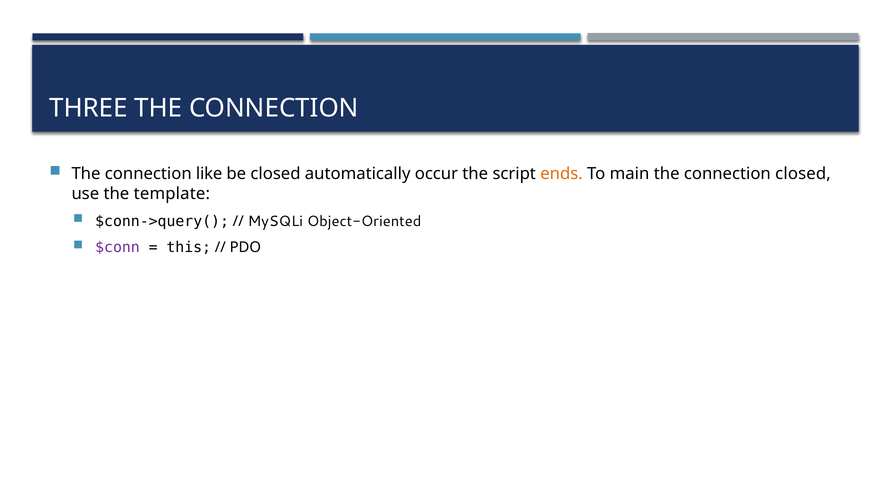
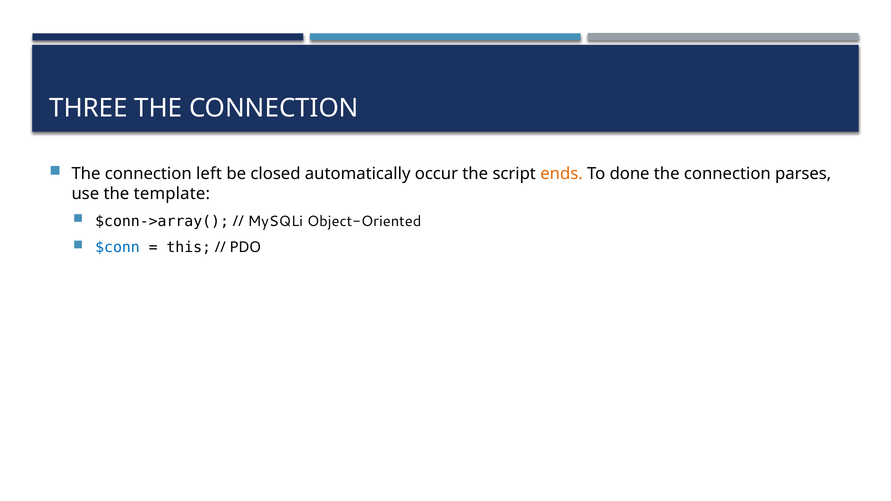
like: like -> left
main: main -> done
connection closed: closed -> parses
$conn->query(: $conn->query( -> $conn->array(
$conn colour: purple -> blue
